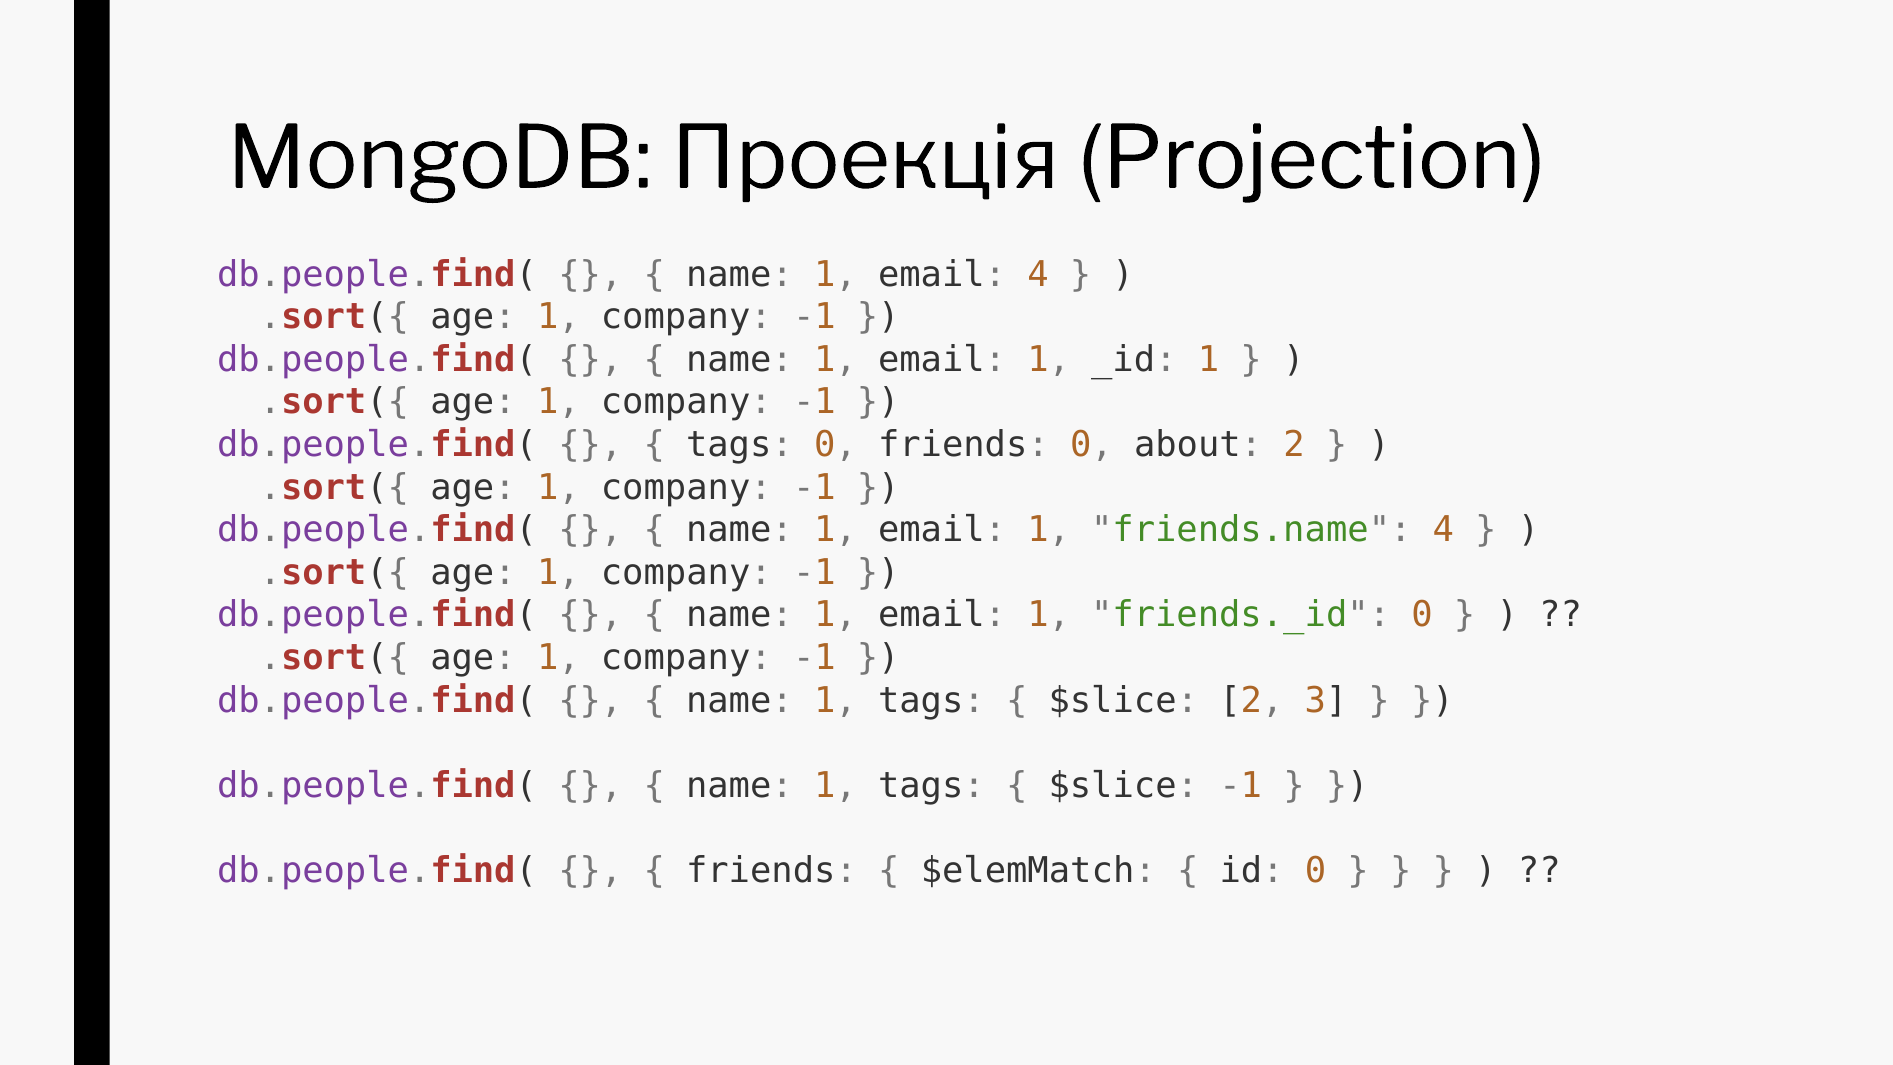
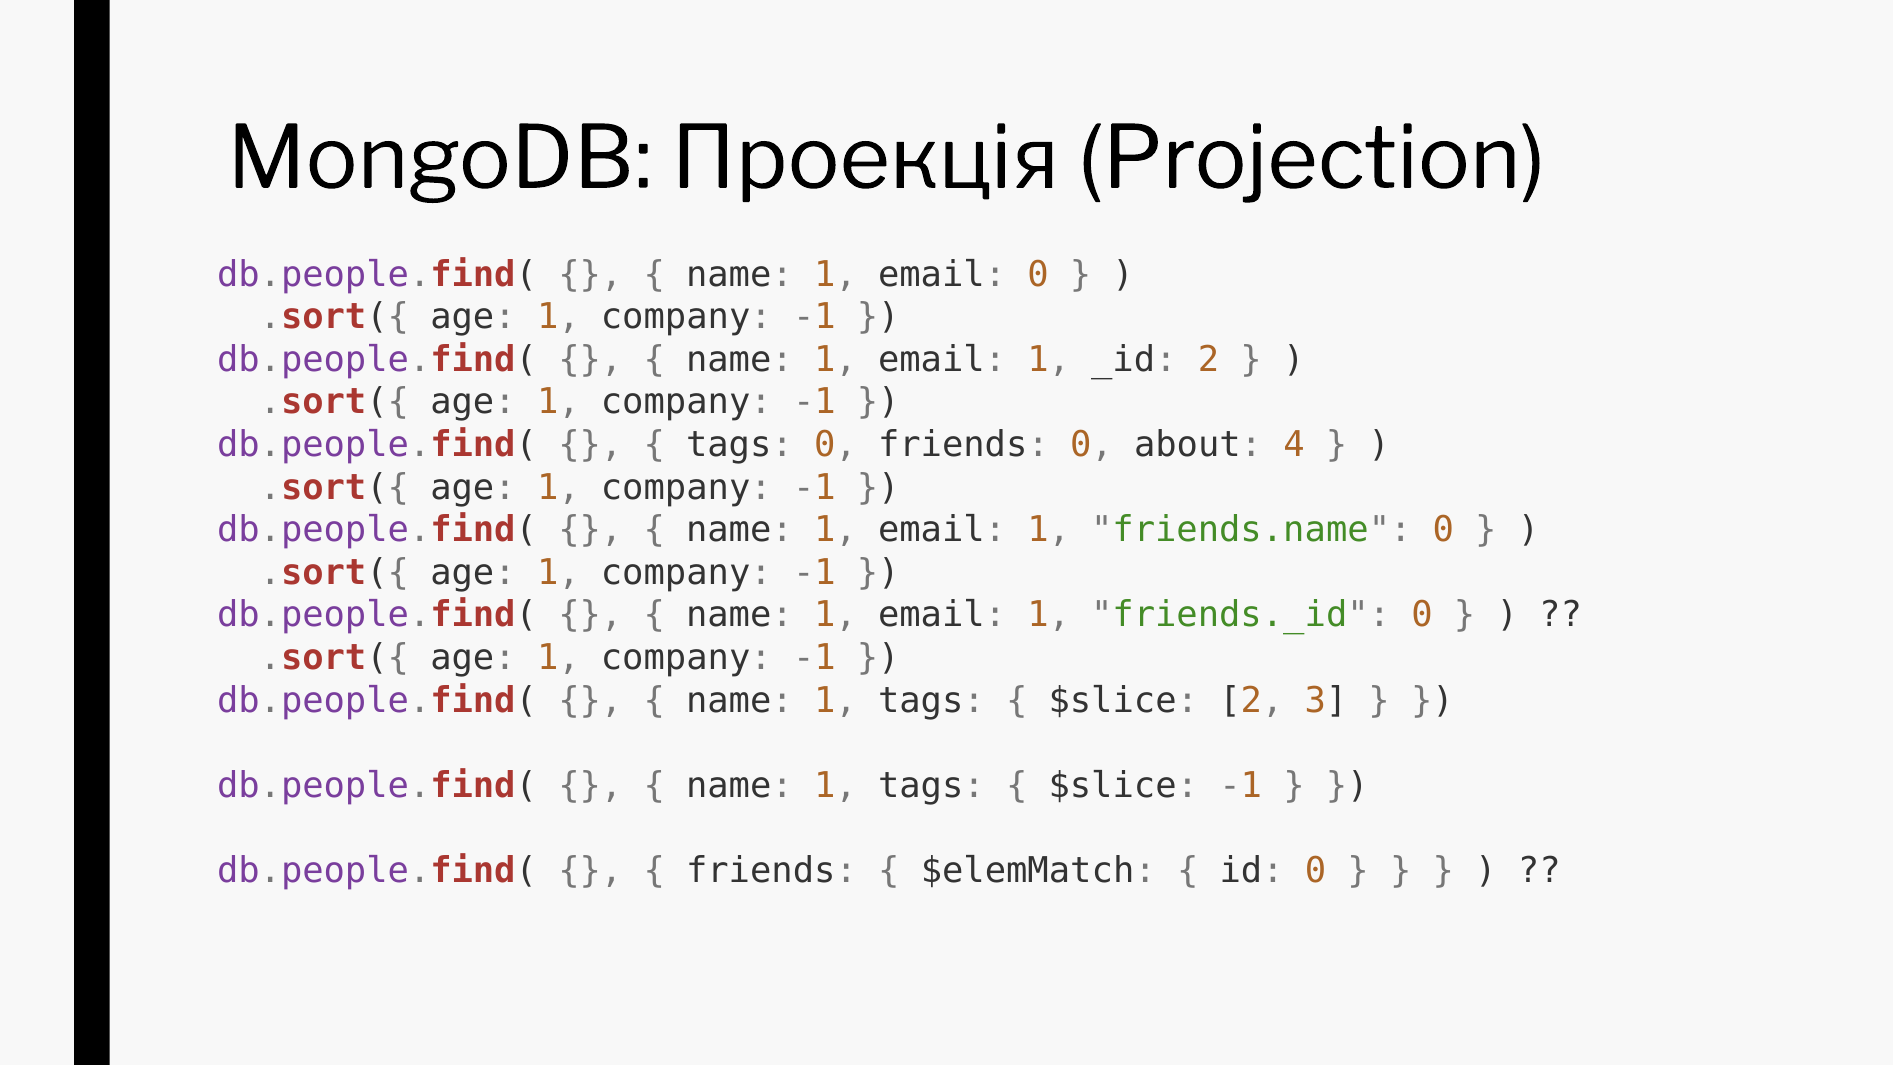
email 4: 4 -> 0
_id 1: 1 -> 2
about 2: 2 -> 4
friends.name 4: 4 -> 0
